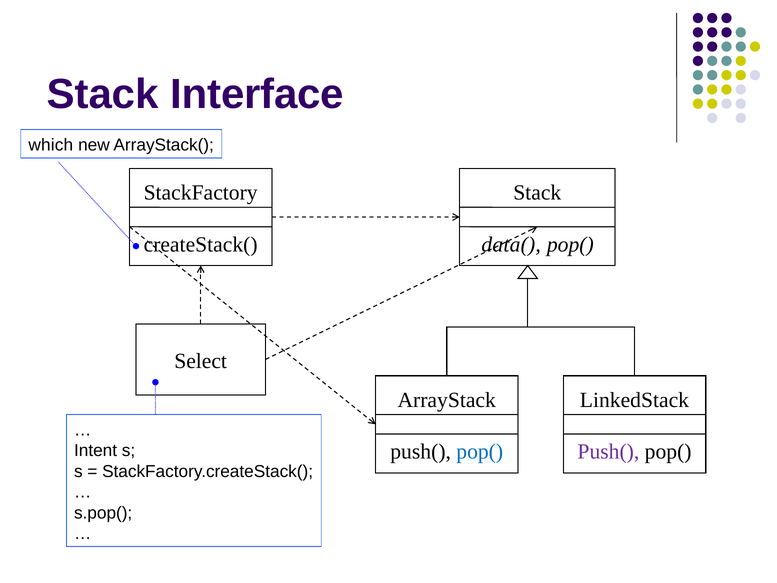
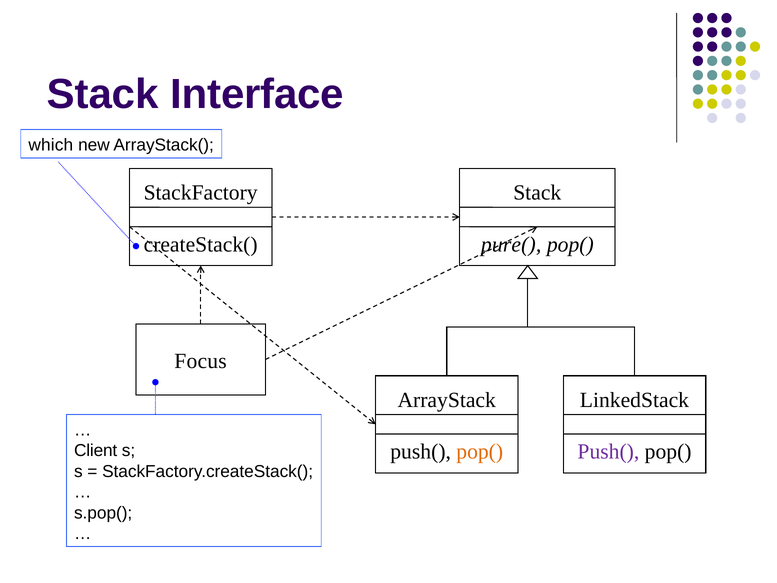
data(: data( -> pure(
Select: Select -> Focus
pop( at (480, 452) colour: blue -> orange
Intent: Intent -> Client
